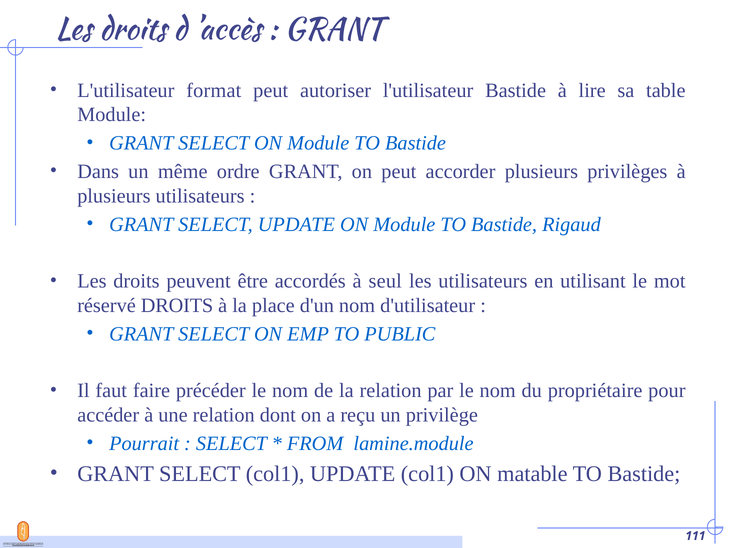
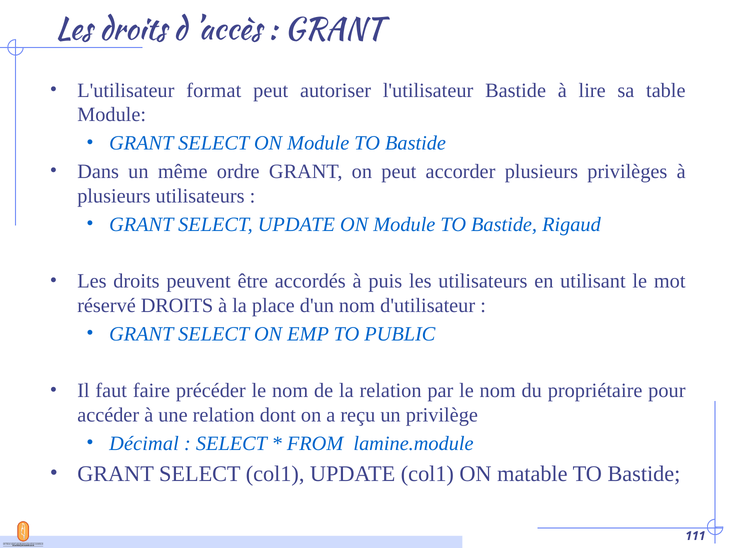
seul: seul -> puis
Pourrait: Pourrait -> Décimal
